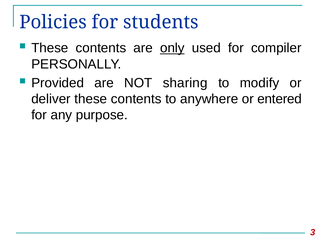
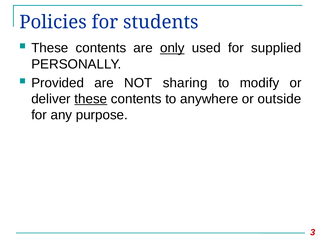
compiler: compiler -> supplied
these at (91, 99) underline: none -> present
entered: entered -> outside
